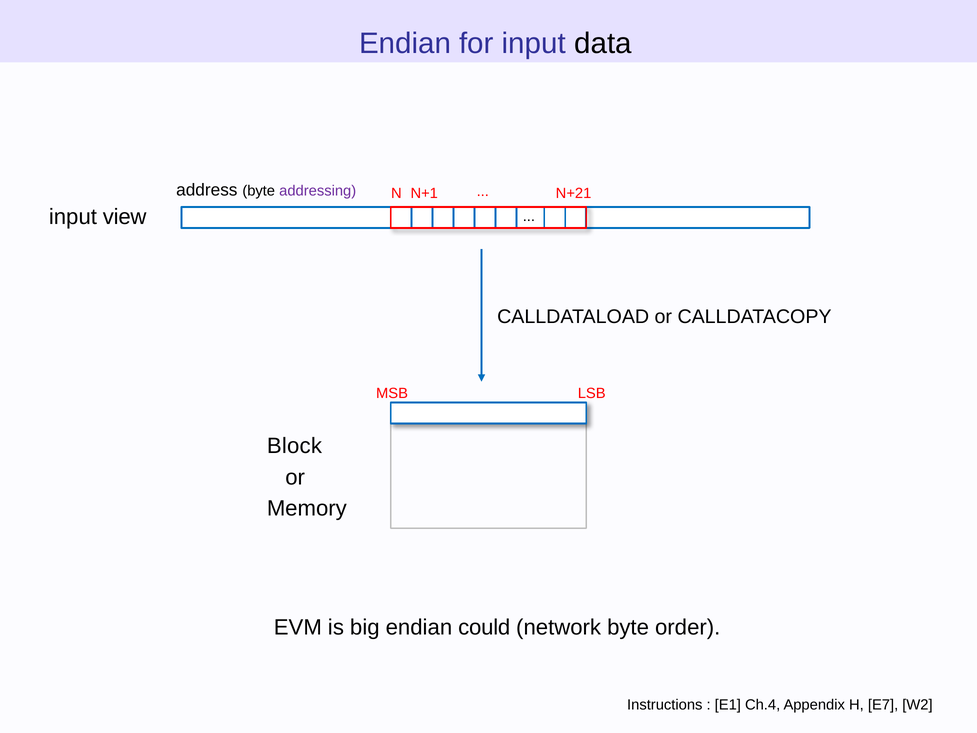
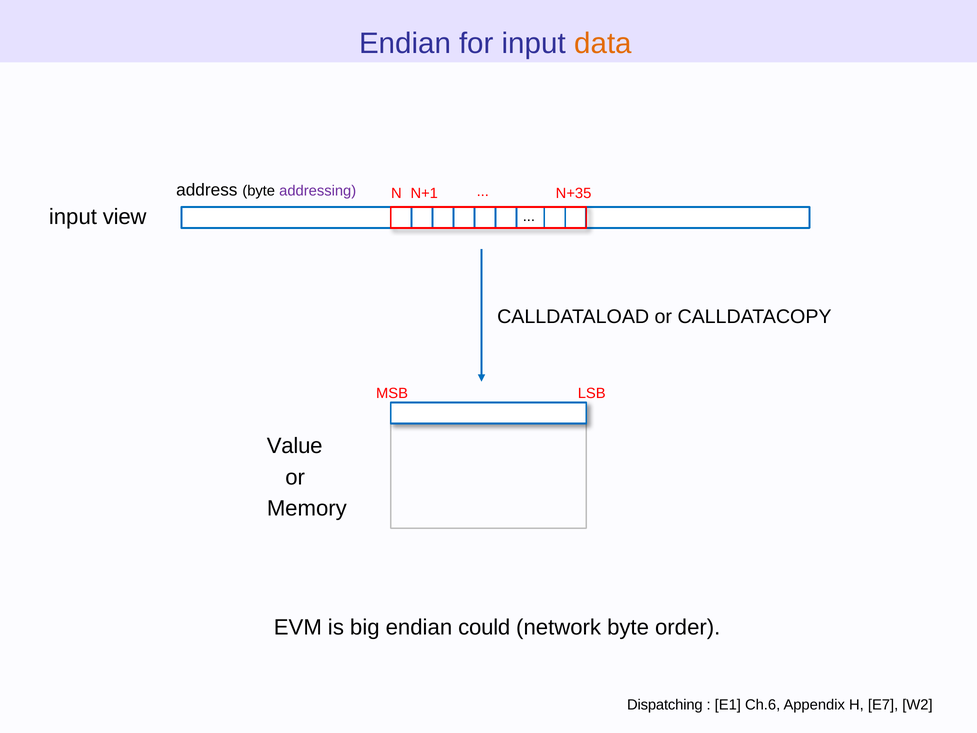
data colour: black -> orange
N+21: N+21 -> N+35
Block: Block -> Value
Instructions: Instructions -> Dispatching
Ch.4: Ch.4 -> Ch.6
